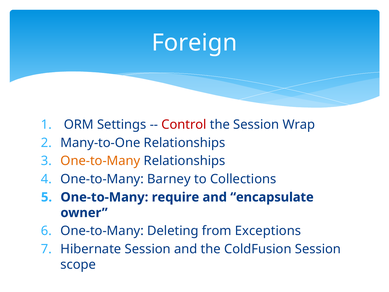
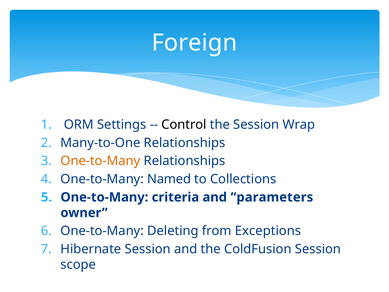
Control colour: red -> black
Barney: Barney -> Named
require: require -> criteria
encapsulate: encapsulate -> parameters
